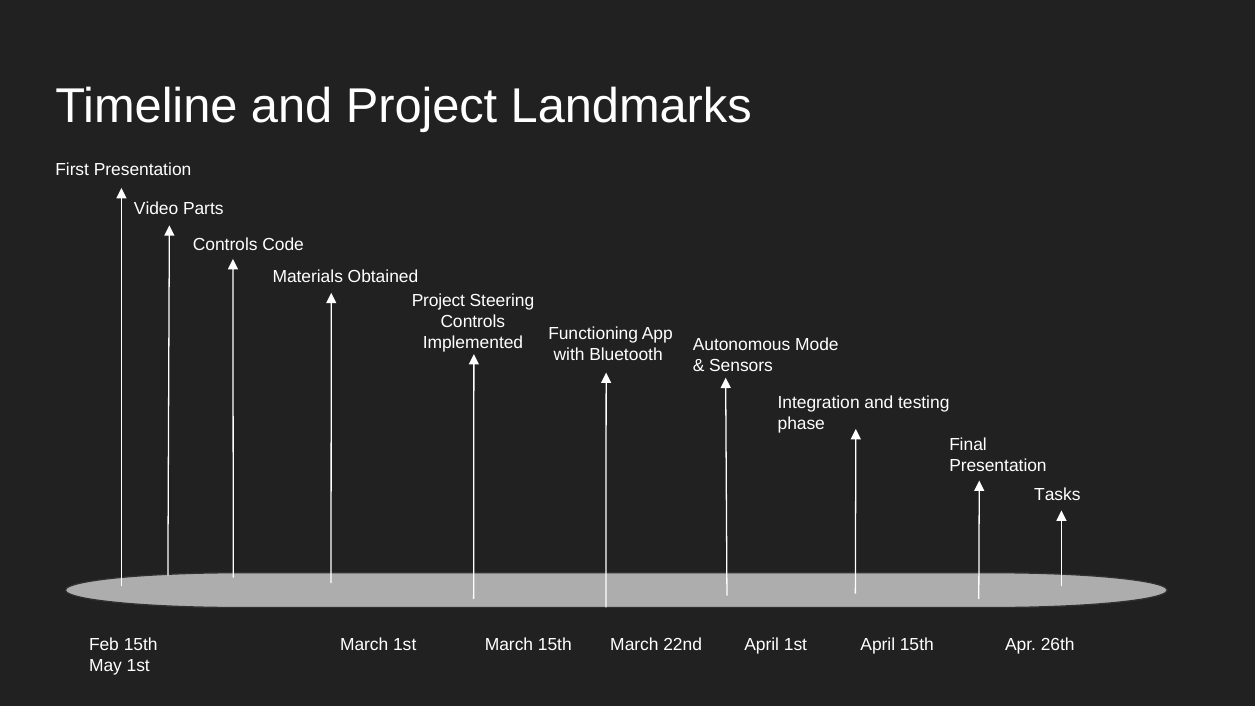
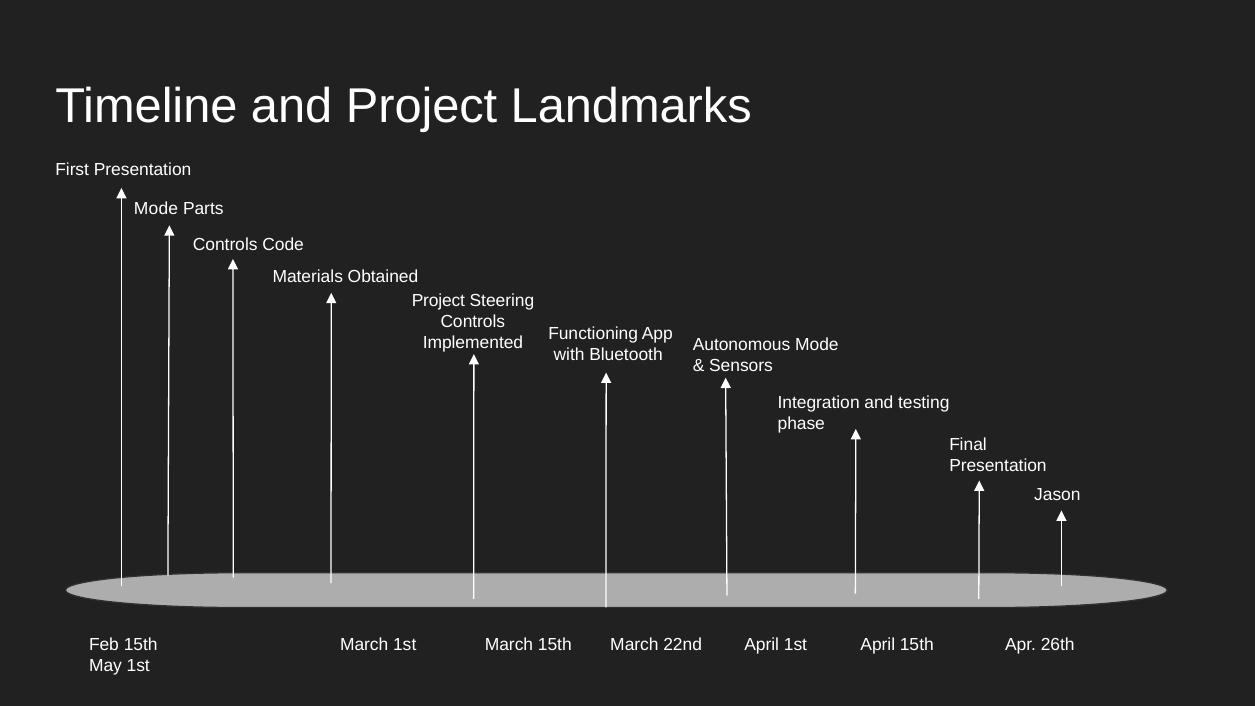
Video at (156, 209): Video -> Mode
Tasks: Tasks -> Jason
